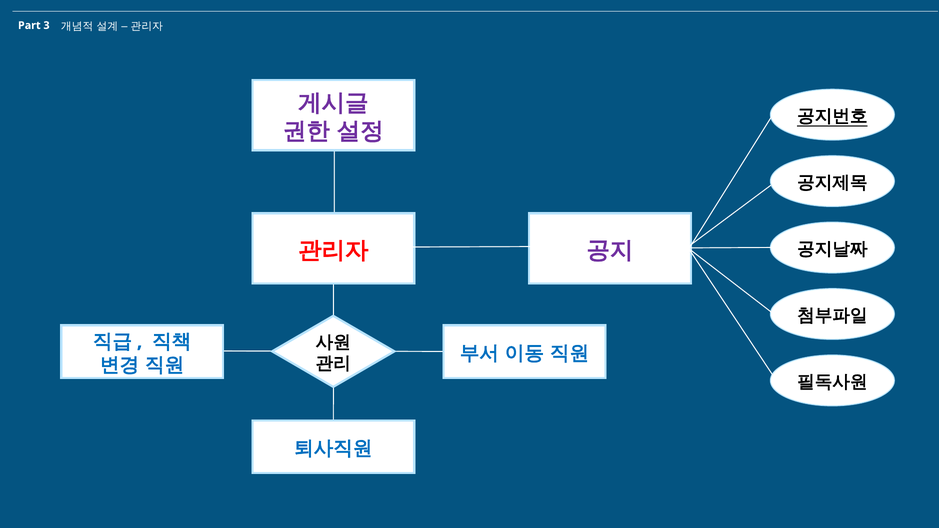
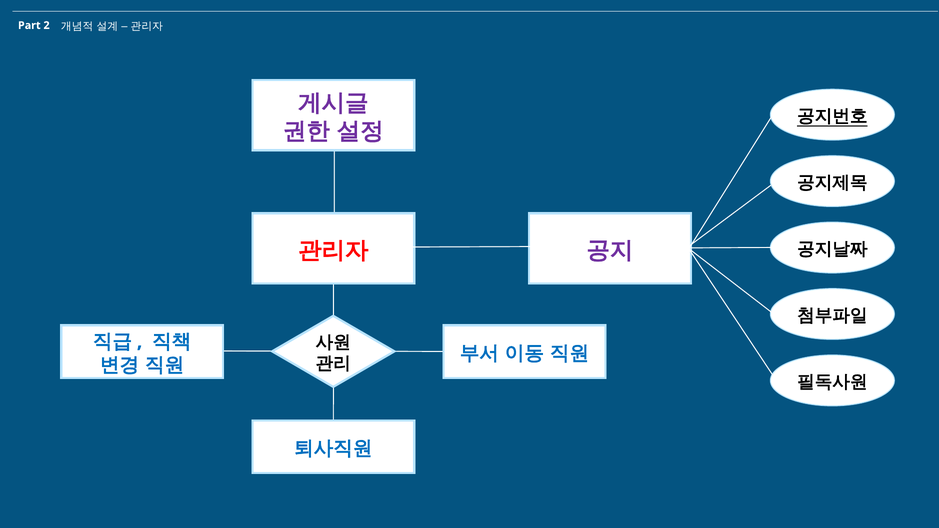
3: 3 -> 2
